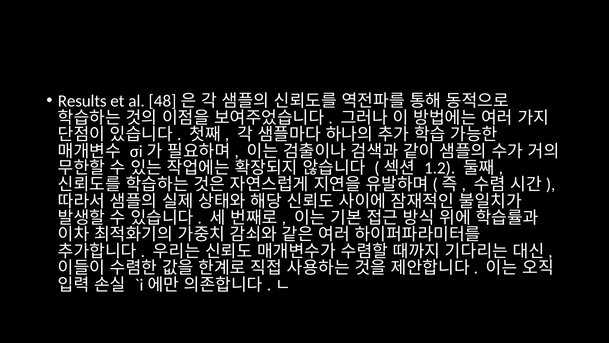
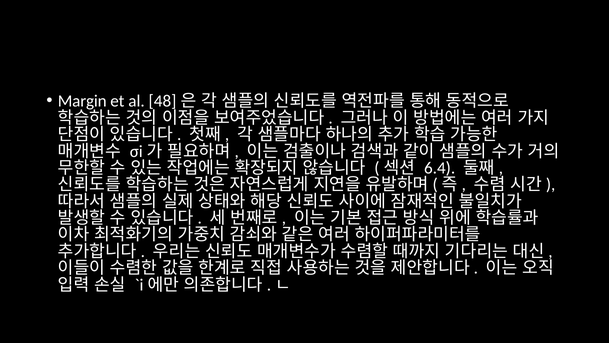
Results: Results -> Margin
1.2: 1.2 -> 6.4
